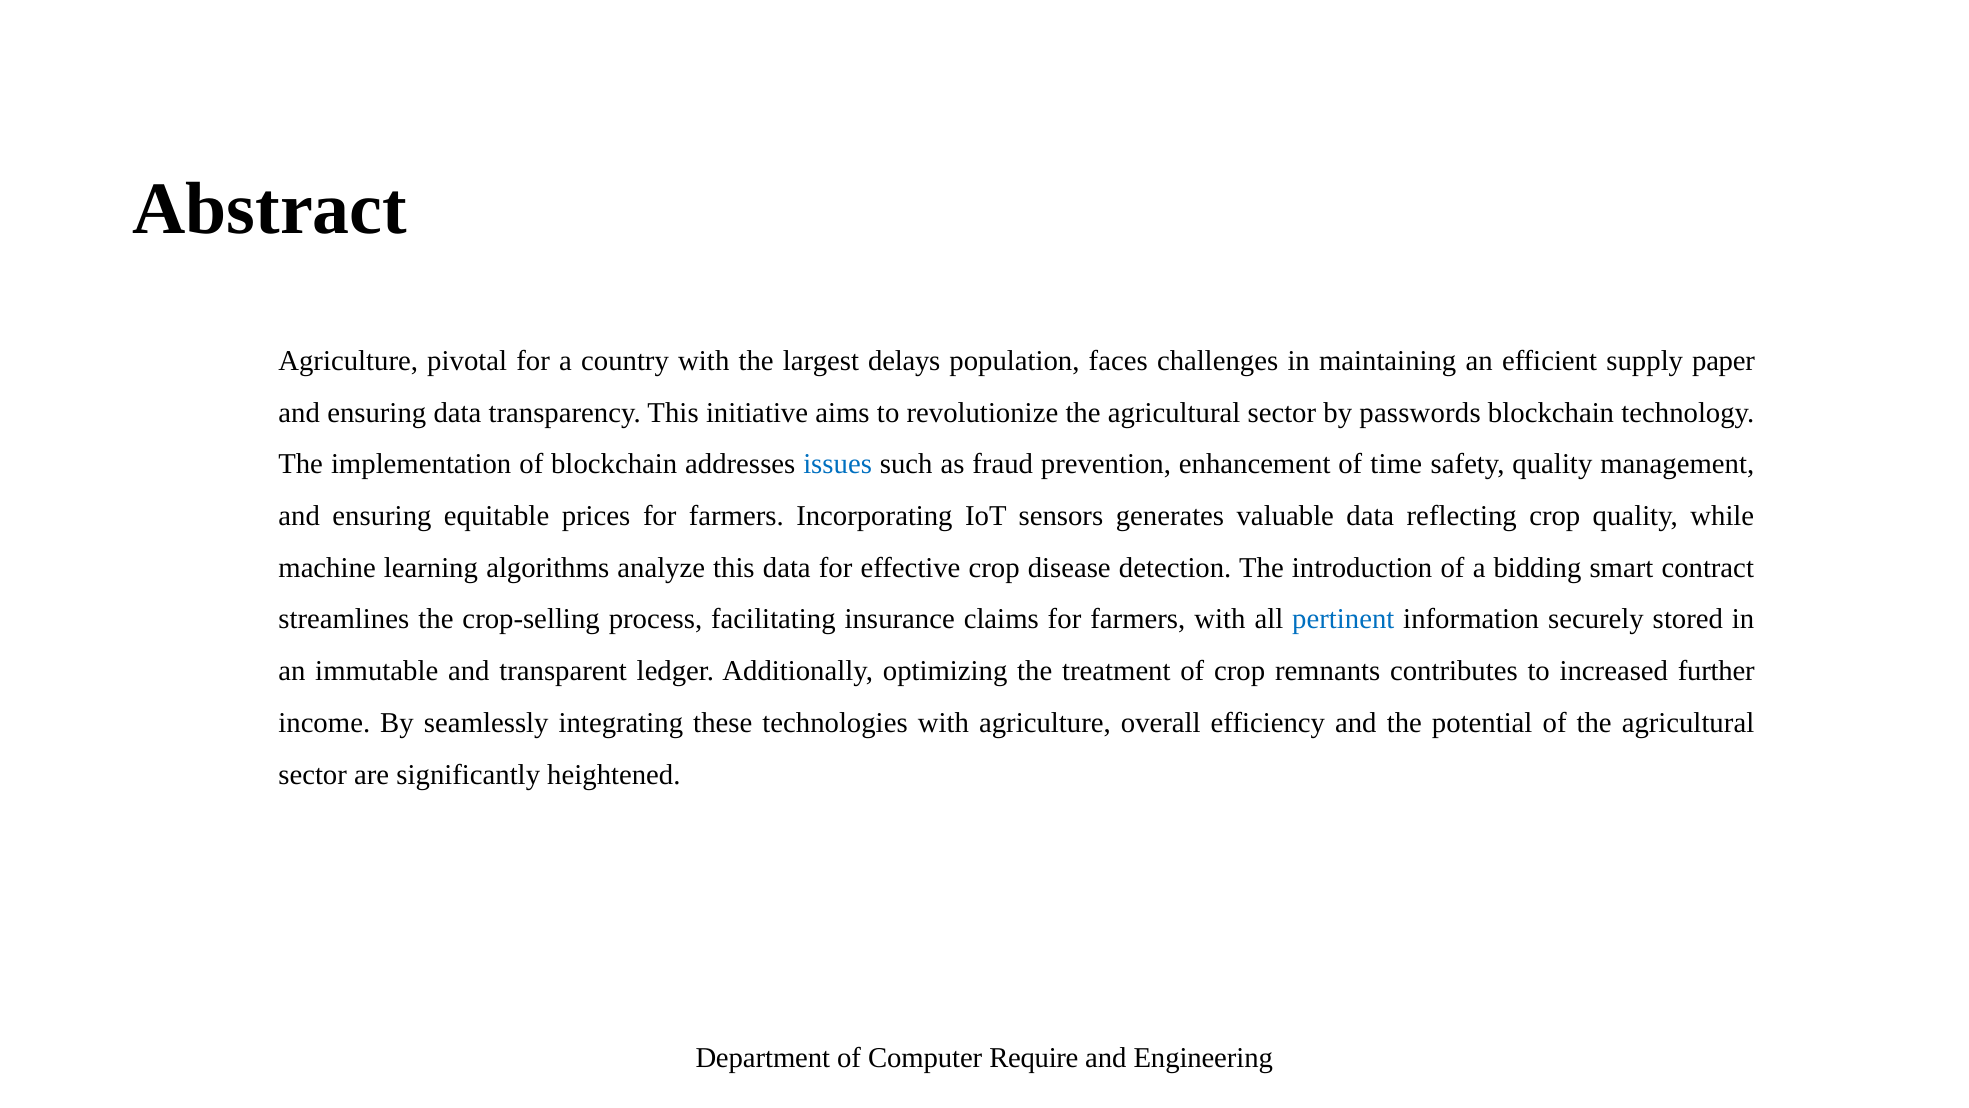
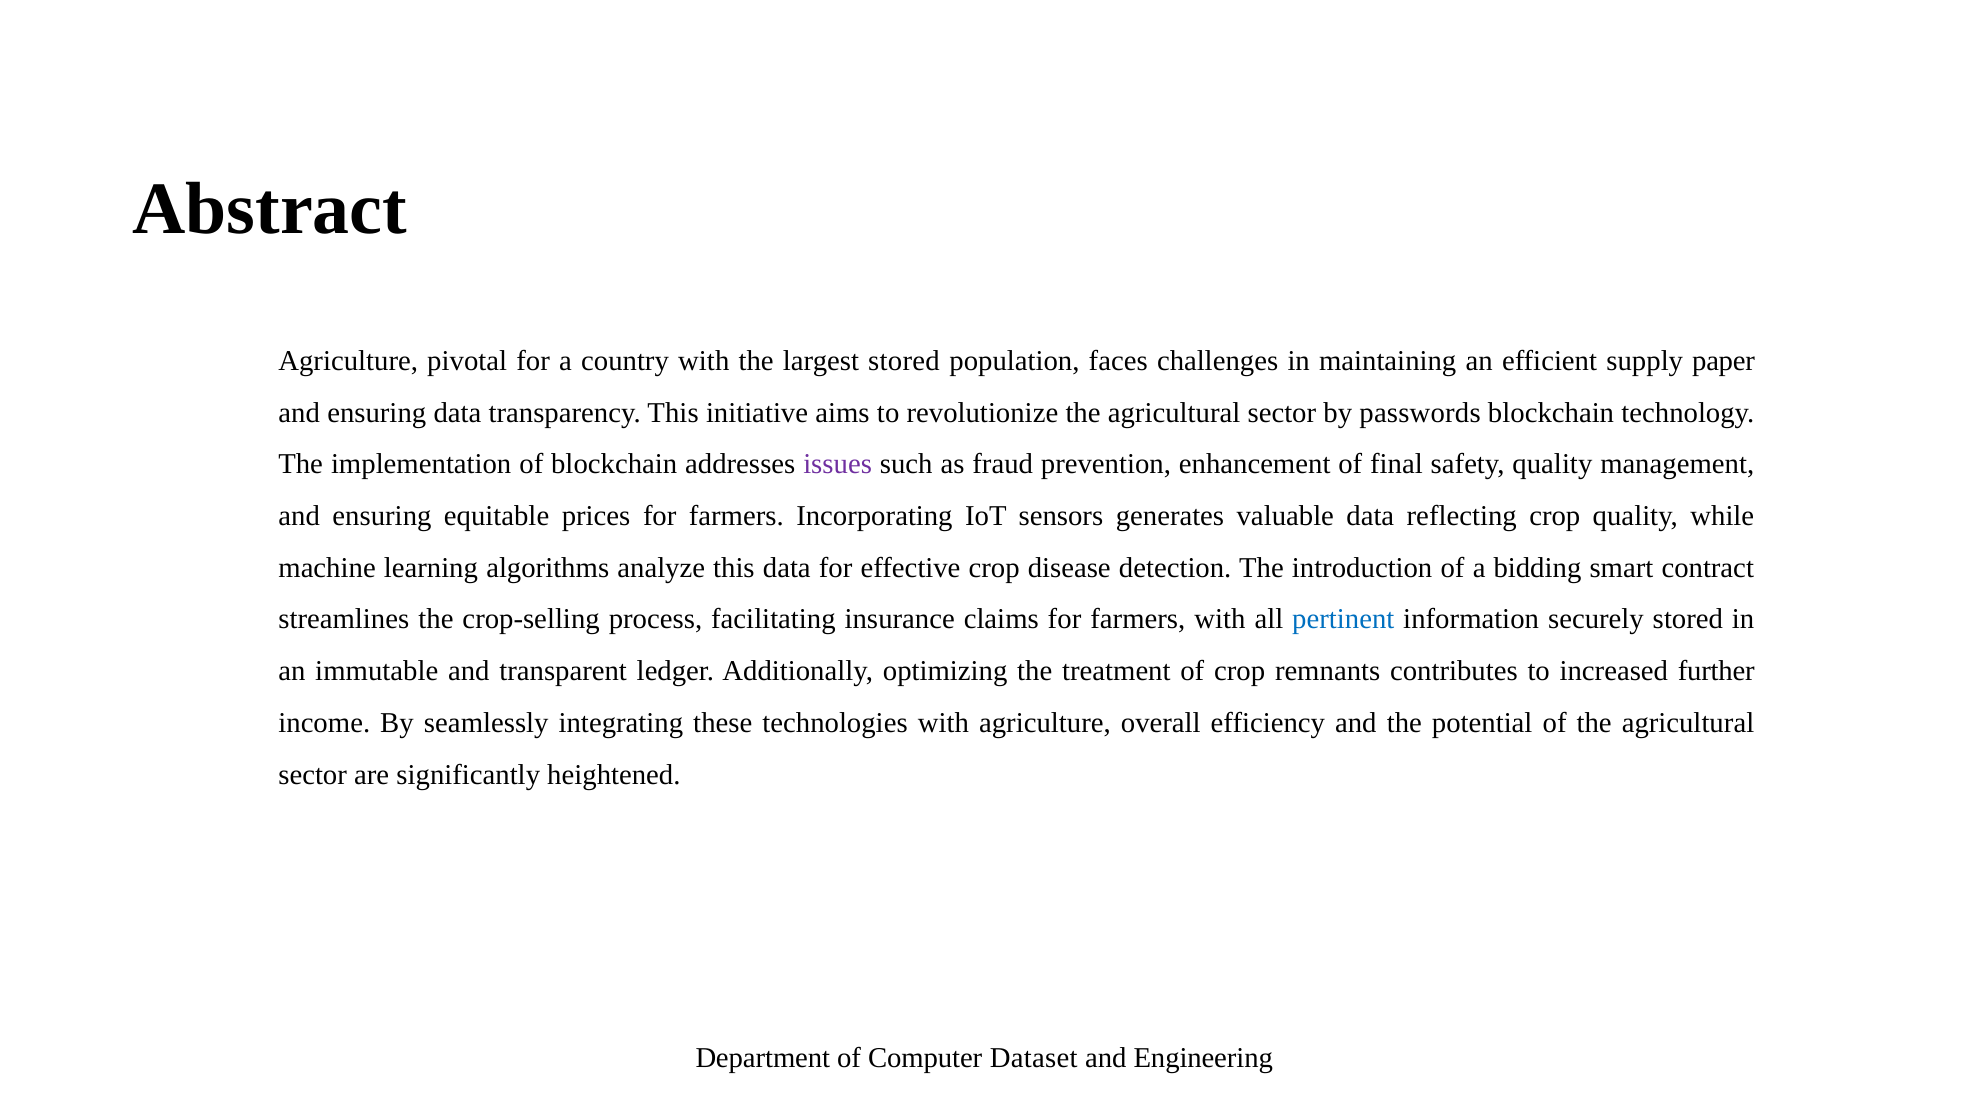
largest delays: delays -> stored
issues colour: blue -> purple
time: time -> final
Require: Require -> Dataset
